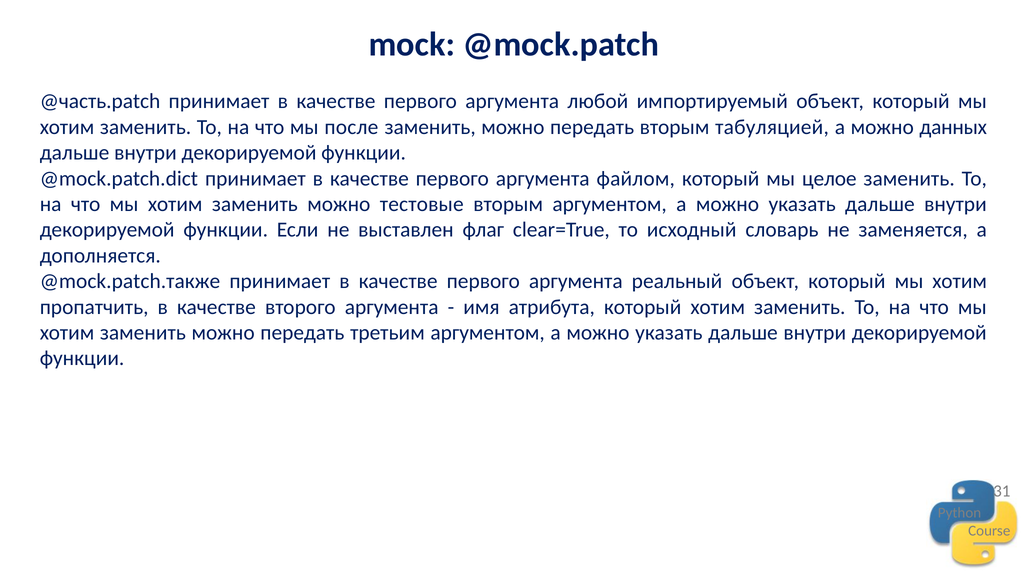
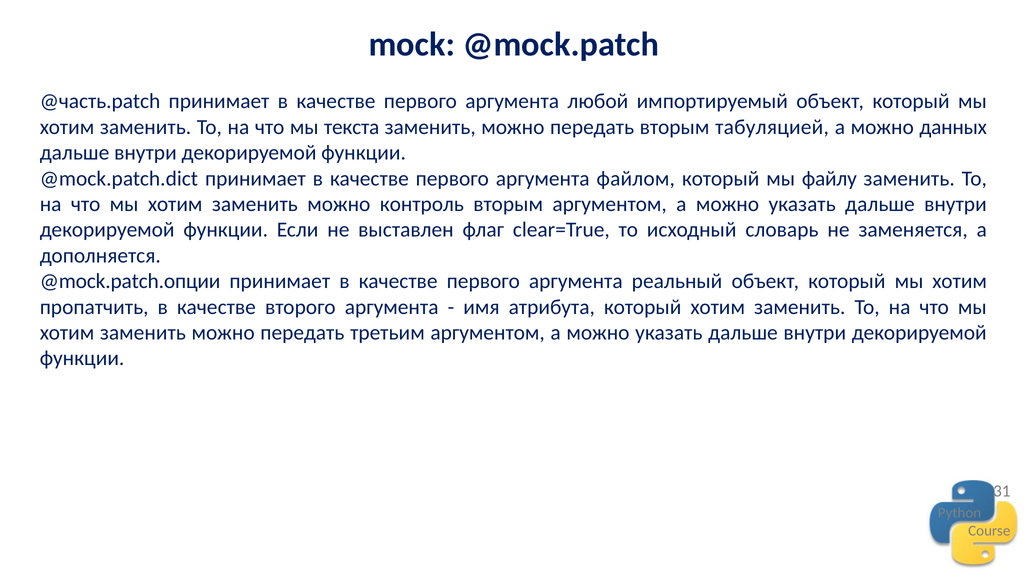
после: после -> текста
целое: целое -> файлу
тестовые: тестовые -> контроль
@mock.patch.также: @mock.patch.также -> @mock.patch.опции
